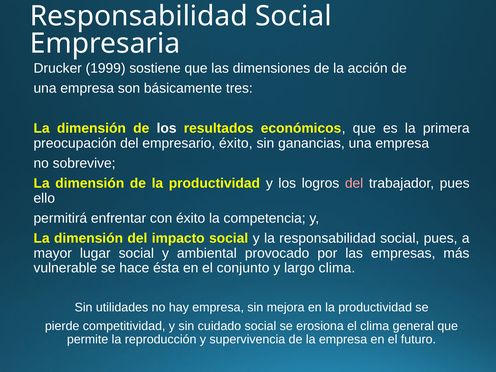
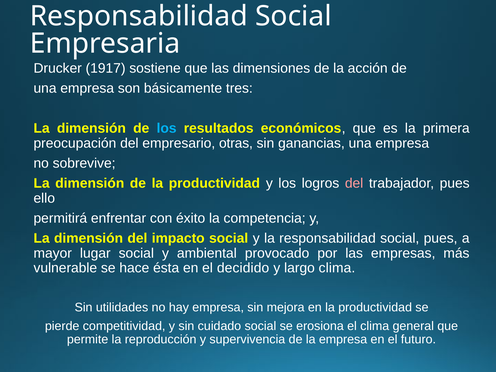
1999: 1999 -> 1917
los at (167, 128) colour: white -> light blue
empresario éxito: éxito -> otras
conjunto: conjunto -> decidido
